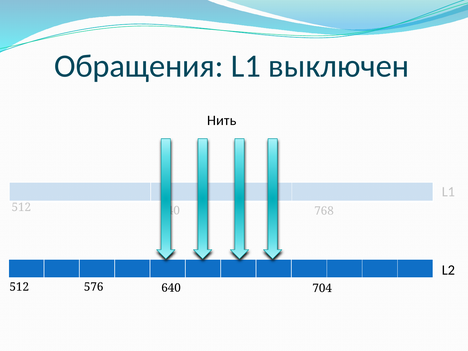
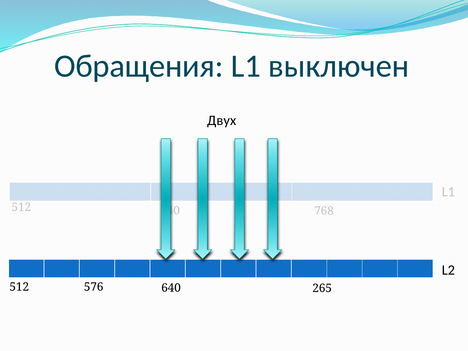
Нить: Нить -> Двух
704: 704 -> 265
